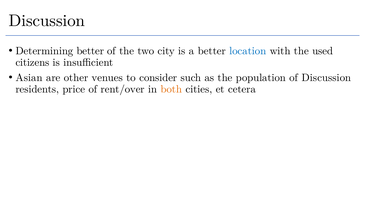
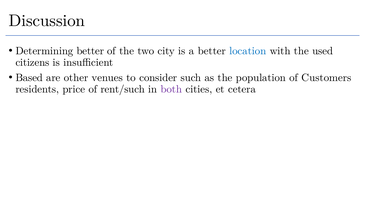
Asian: Asian -> Based
of Discussion: Discussion -> Customers
rent/over: rent/over -> rent/such
both colour: orange -> purple
